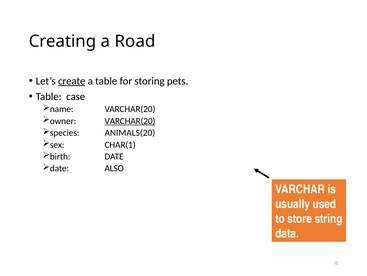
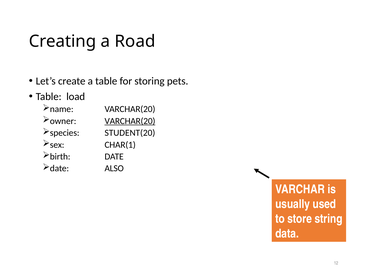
create underline: present -> none
case: case -> load
ANIMALS(20: ANIMALS(20 -> STUDENT(20
